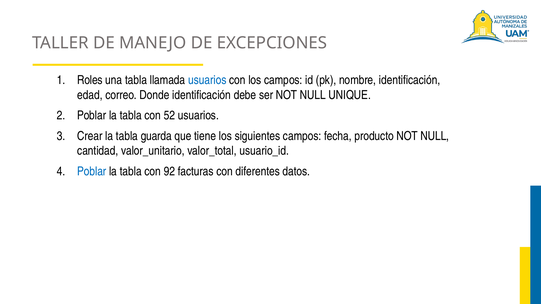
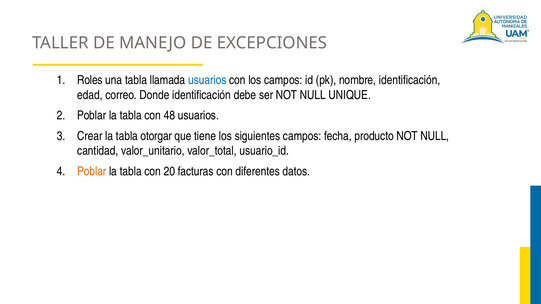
52: 52 -> 48
guarda: guarda -> otorgar
Poblar at (92, 171) colour: blue -> orange
92: 92 -> 20
